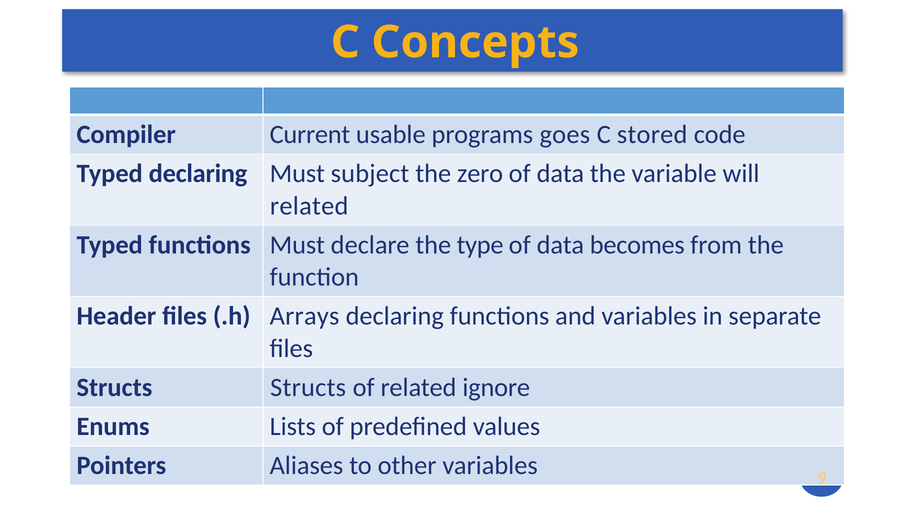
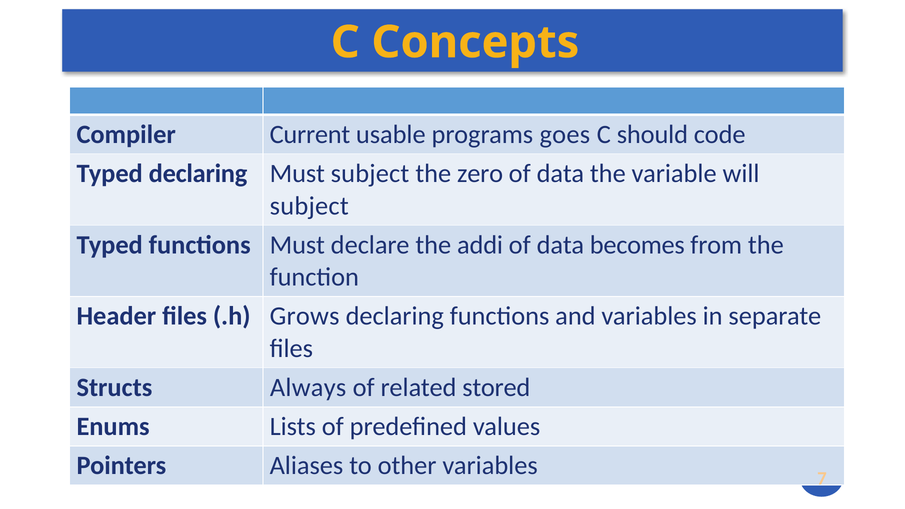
stored: stored -> should
related at (309, 206): related -> subject
type: type -> addi
Arrays: Arrays -> Grows
Structs Structs: Structs -> Always
ignore: ignore -> stored
9: 9 -> 7
